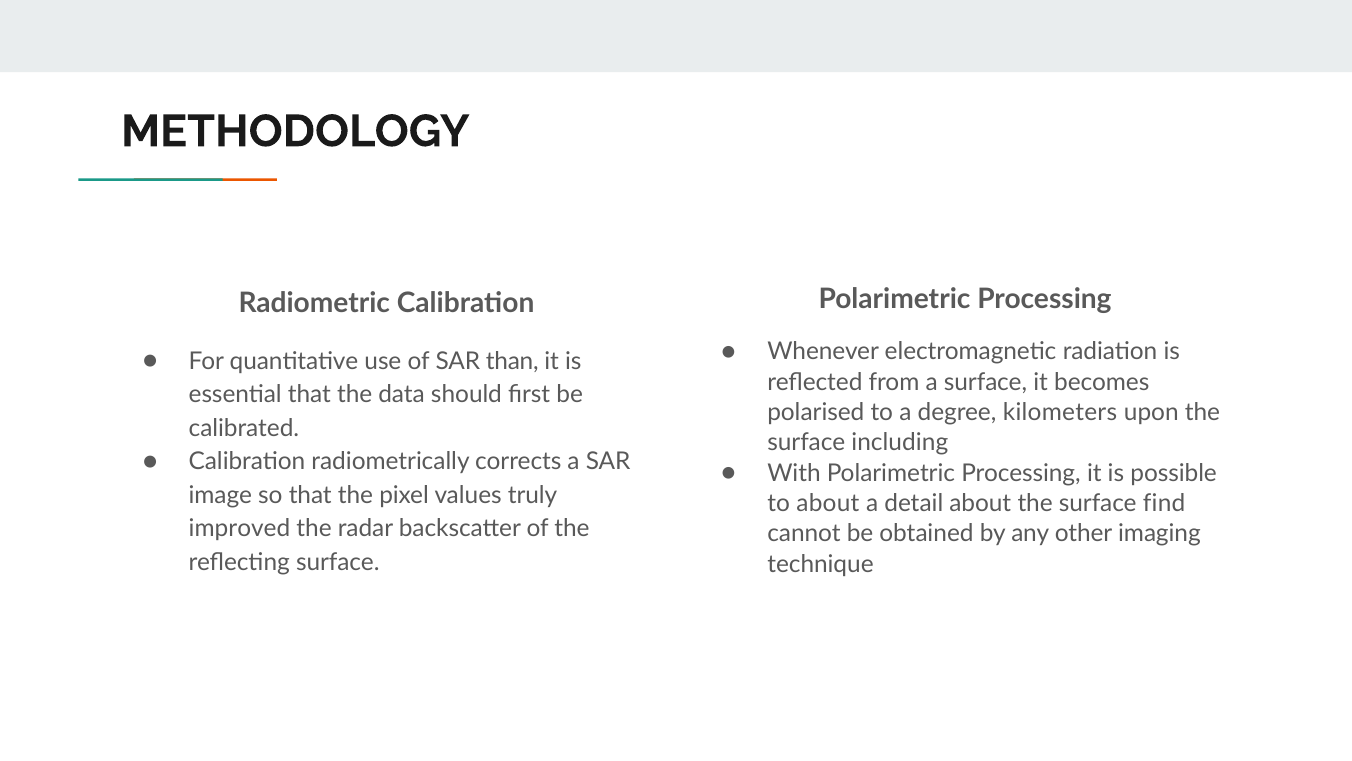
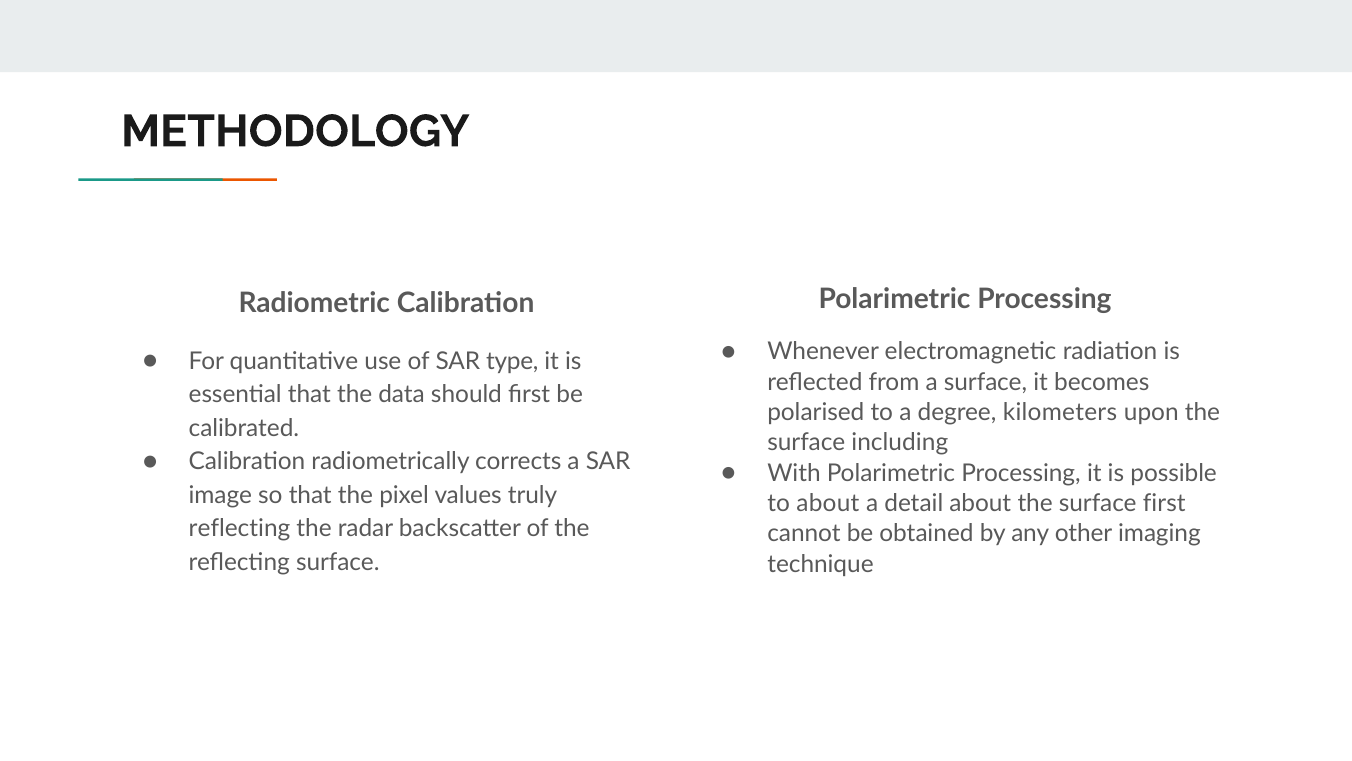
than: than -> type
surface find: find -> first
improved at (240, 528): improved -> reflecting
